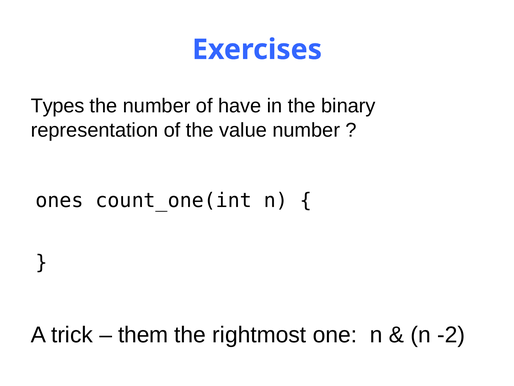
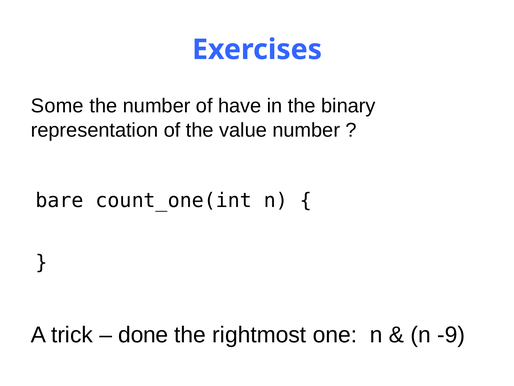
Types: Types -> Some
ones: ones -> bare
them: them -> done
-2: -2 -> -9
